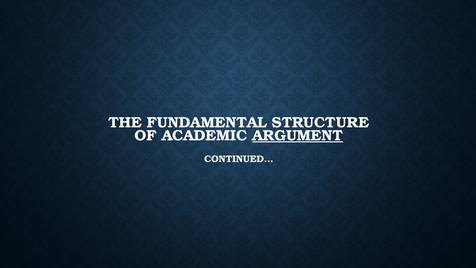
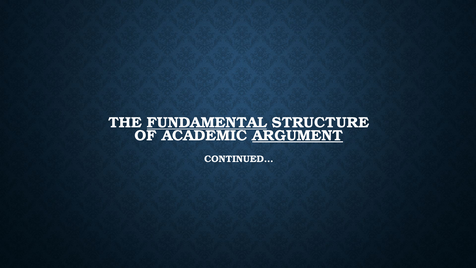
FUNDAMENTAL underline: none -> present
